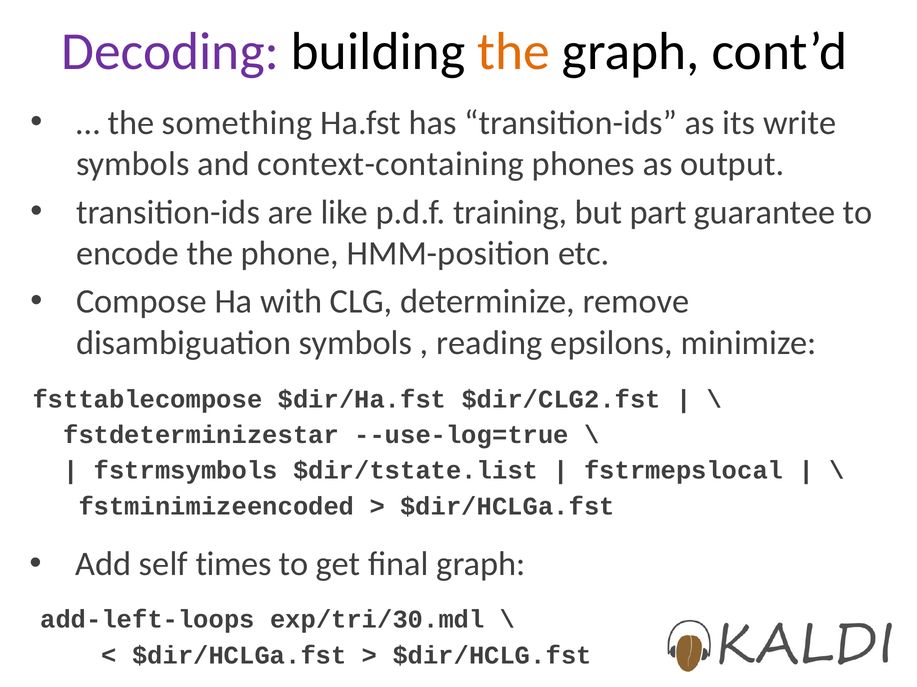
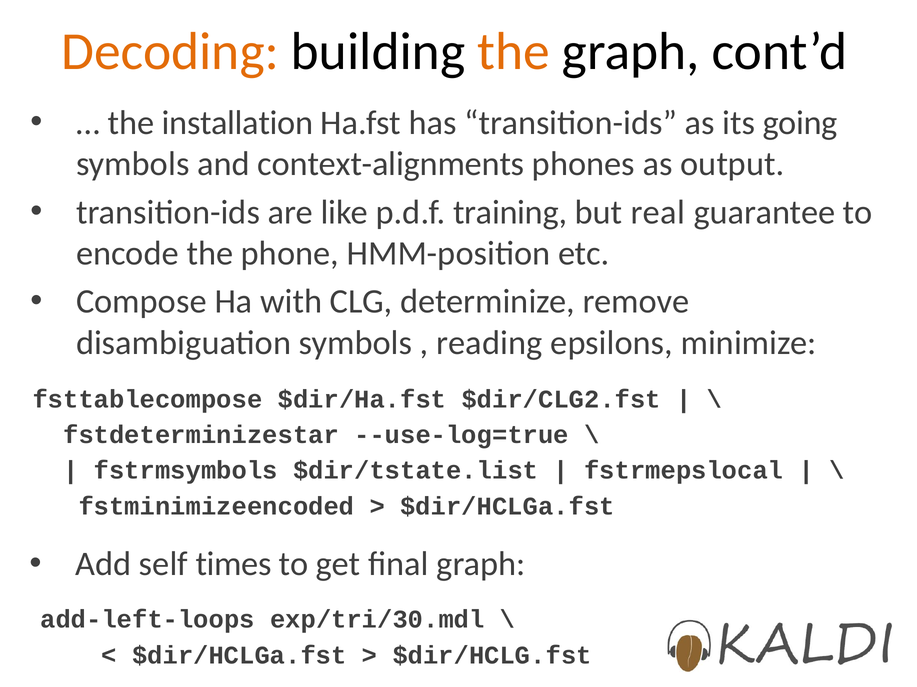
Decoding colour: purple -> orange
something: something -> installation
write: write -> going
context-containing: context-containing -> context-alignments
part: part -> real
